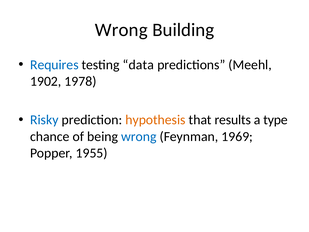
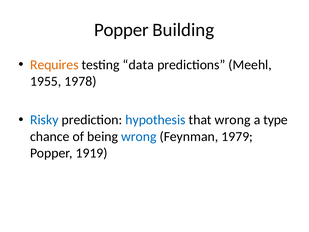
Wrong at (121, 30): Wrong -> Popper
Requires colour: blue -> orange
1902: 1902 -> 1955
hypothesis colour: orange -> blue
that results: results -> wrong
1969: 1969 -> 1979
1955: 1955 -> 1919
